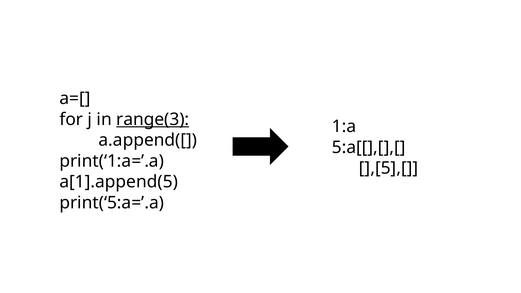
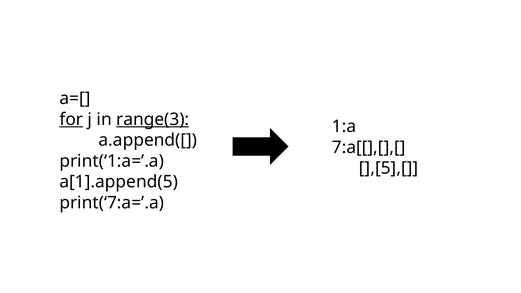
for underline: none -> present
5:a[[],[],[: 5:a[[],[],[ -> 7:a[[],[],[
print(‘5:a=’.a: print(‘5:a=’.a -> print(‘7:a=’.a
